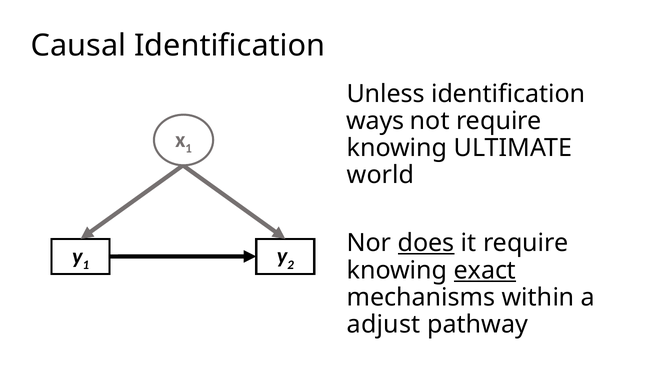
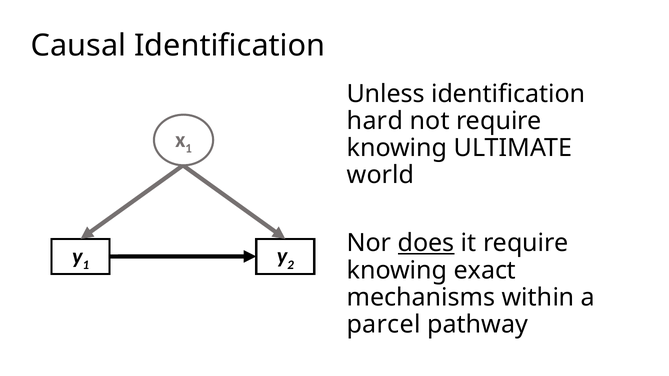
ways: ways -> hard
exact underline: present -> none
adjust: adjust -> parcel
